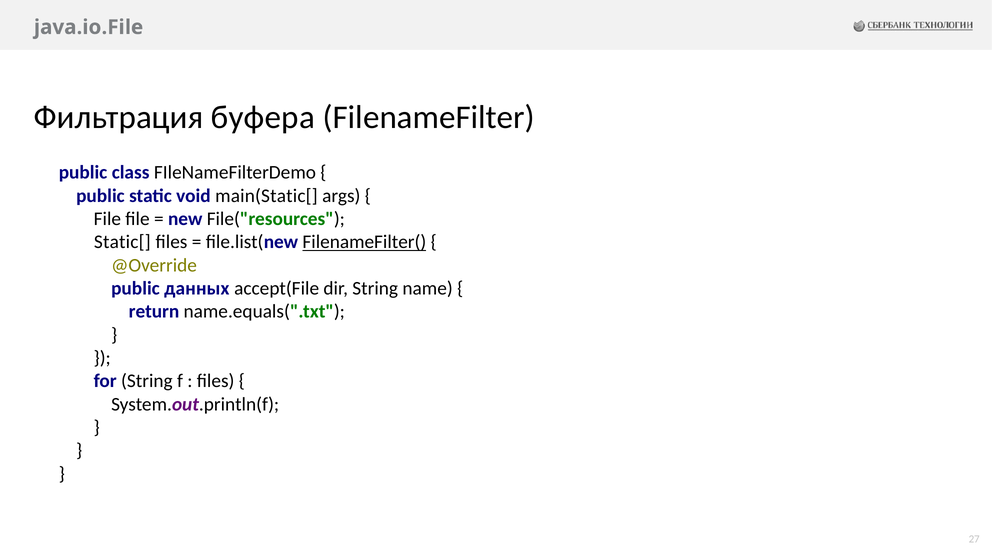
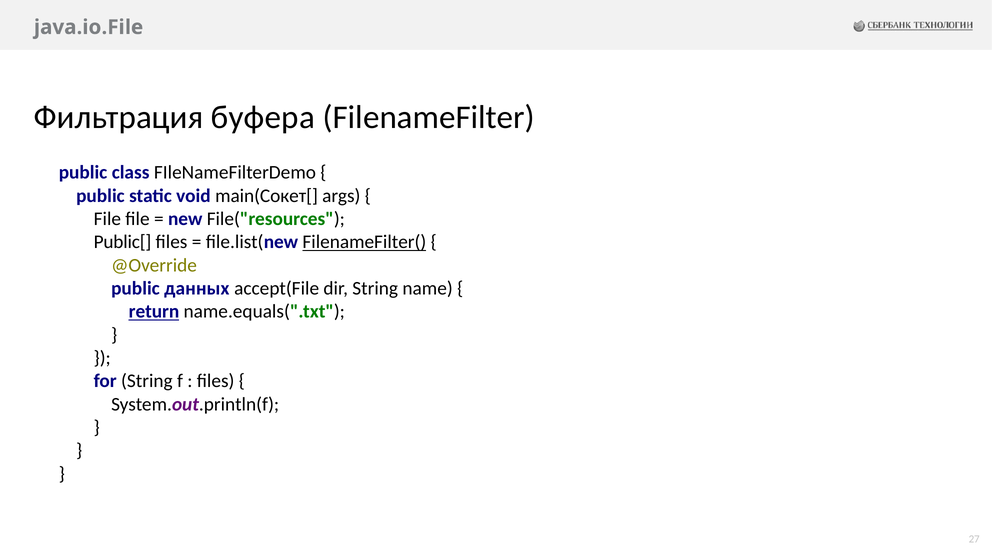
main(Static[: main(Static[ -> main(Сокет[
Static[: Static[ -> Public[
return underline: none -> present
